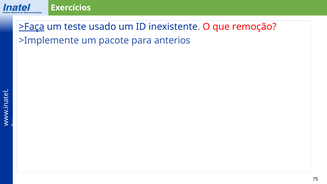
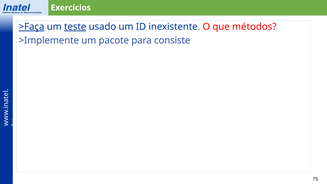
teste underline: none -> present
remoção: remoção -> métodos
anterios: anterios -> consiste
